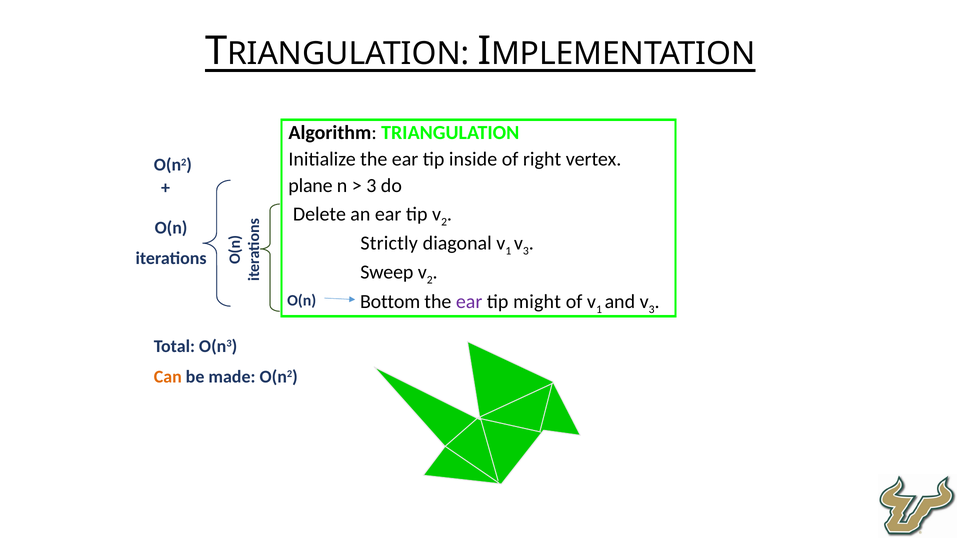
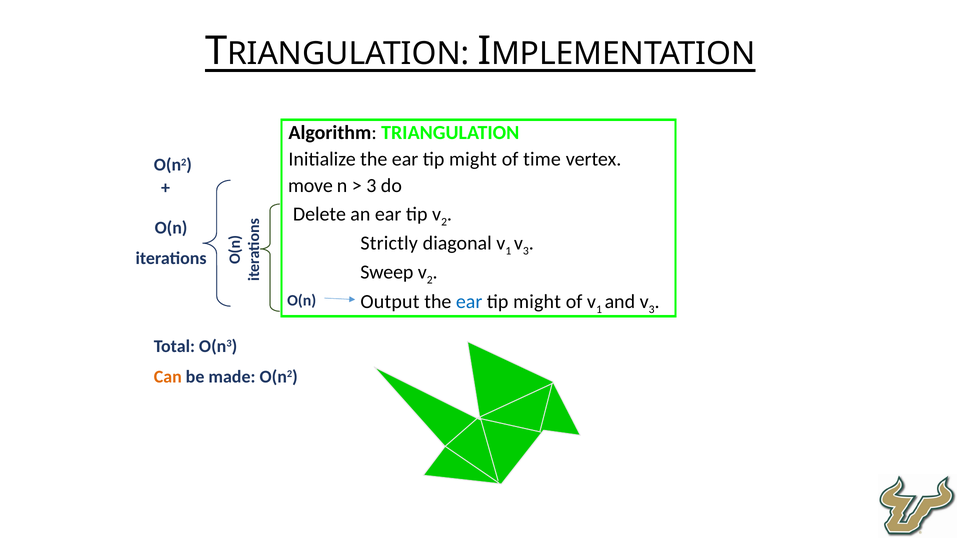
inside at (473, 159): inside -> might
right: right -> time
plane: plane -> move
Bottom: Bottom -> Output
ear at (469, 302) colour: purple -> blue
